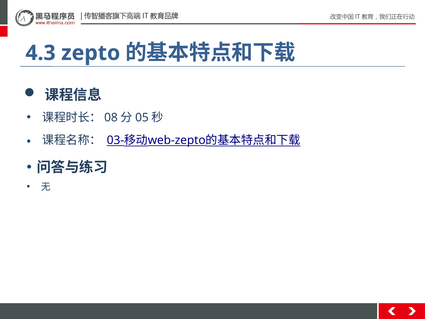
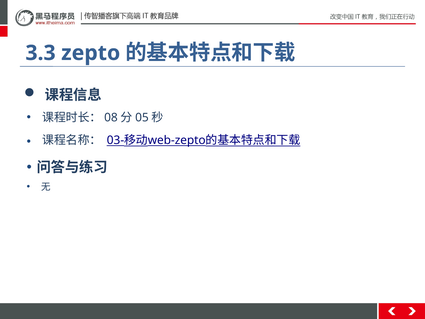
4.3: 4.3 -> 3.3
